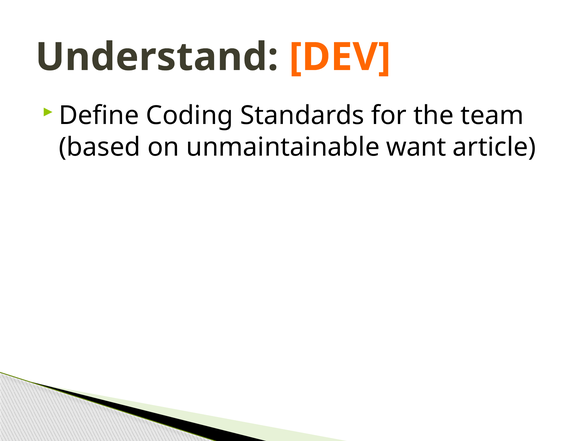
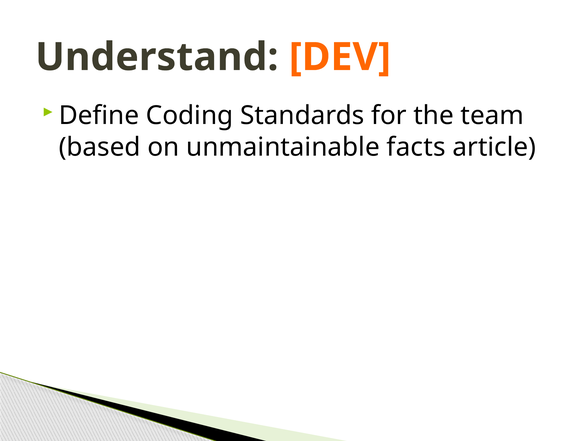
want: want -> facts
